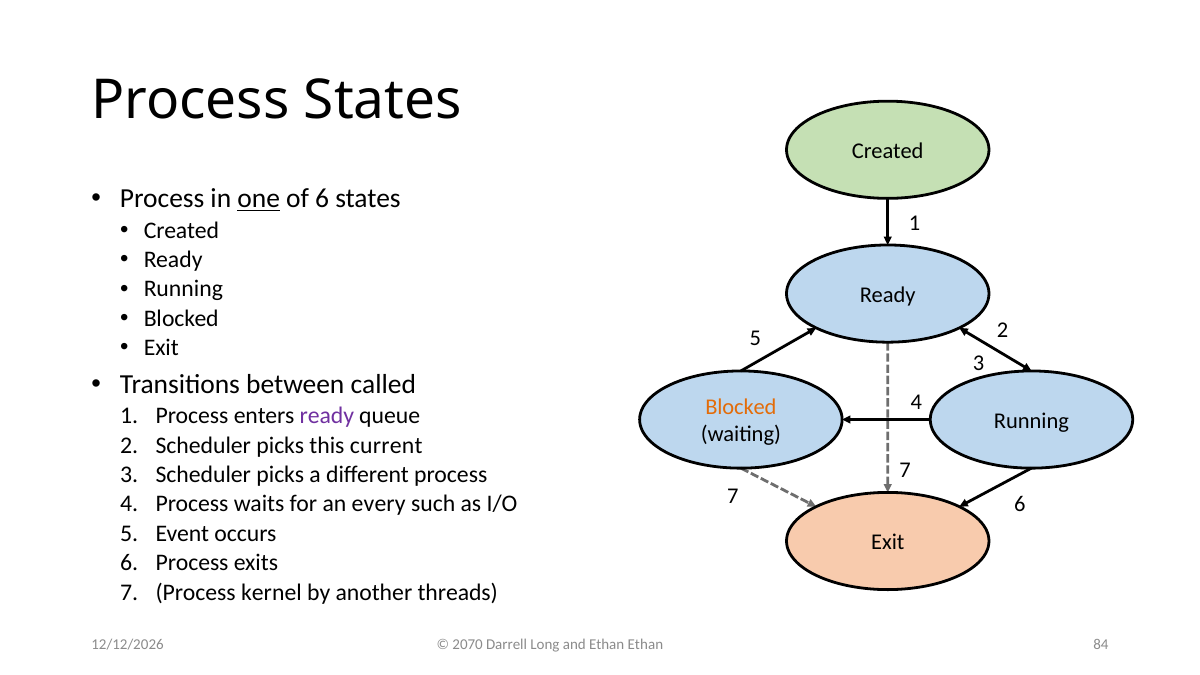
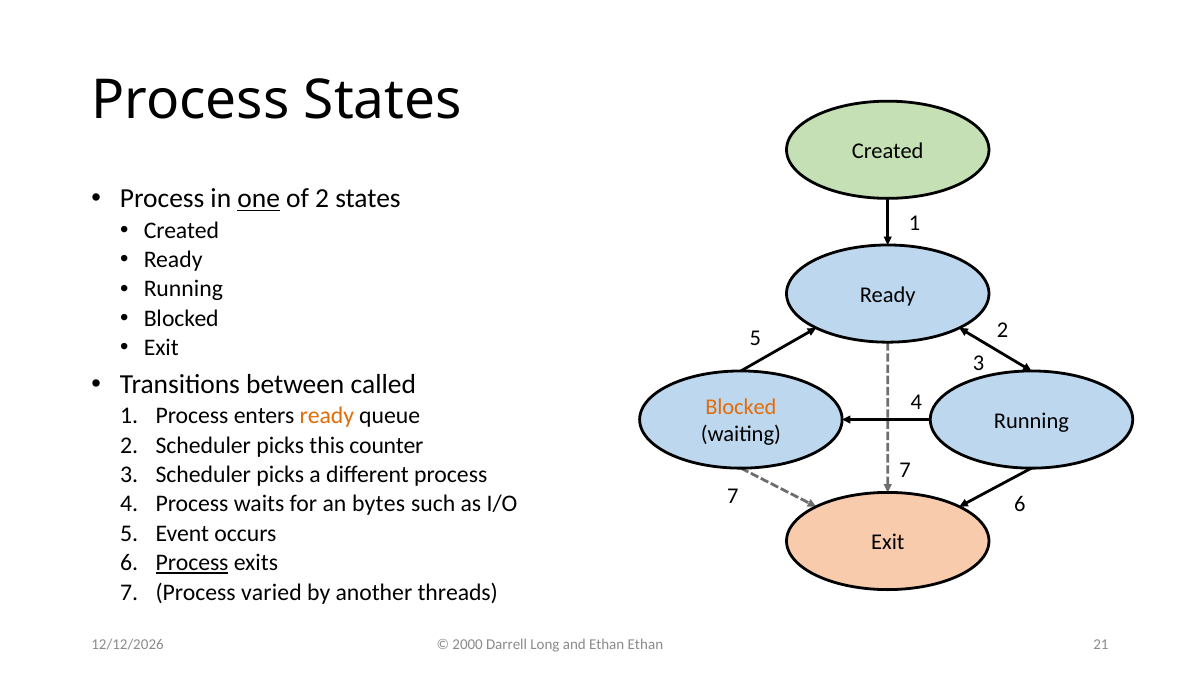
of 6: 6 -> 2
ready at (327, 416) colour: purple -> orange
current: current -> counter
every: every -> bytes
Process at (192, 563) underline: none -> present
kernel: kernel -> varied
84: 84 -> 21
2070: 2070 -> 2000
